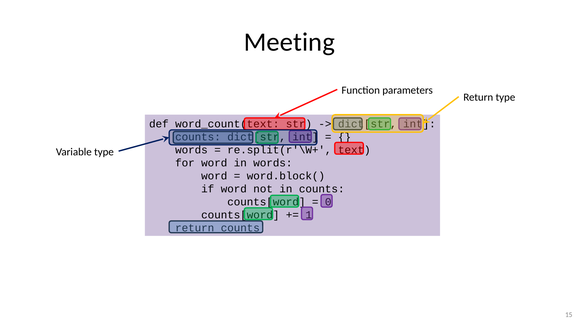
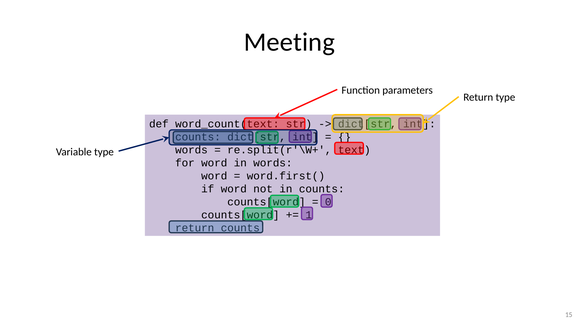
word.block(: word.block( -> word.first(
